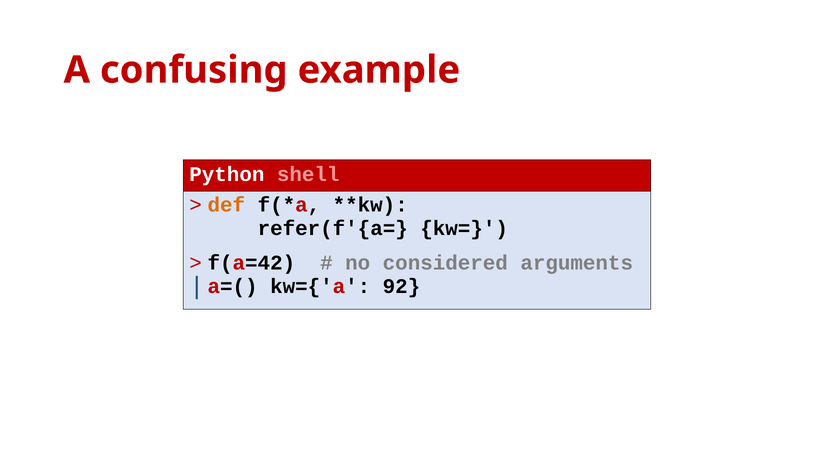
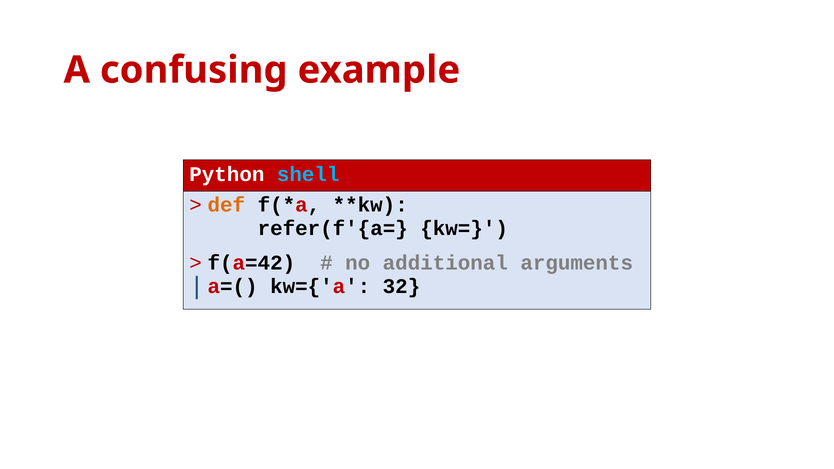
shell colour: pink -> light blue
considered: considered -> additional
92: 92 -> 32
